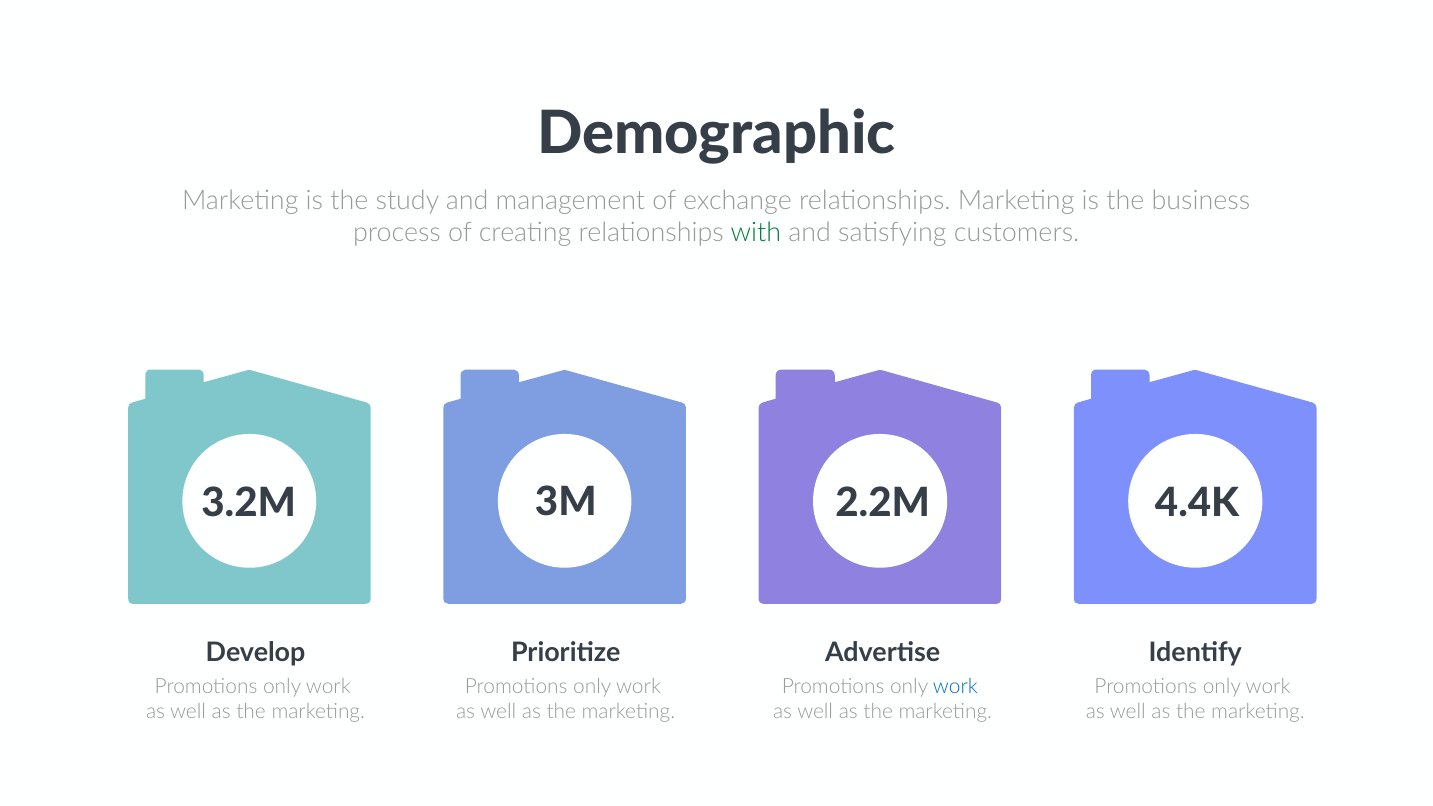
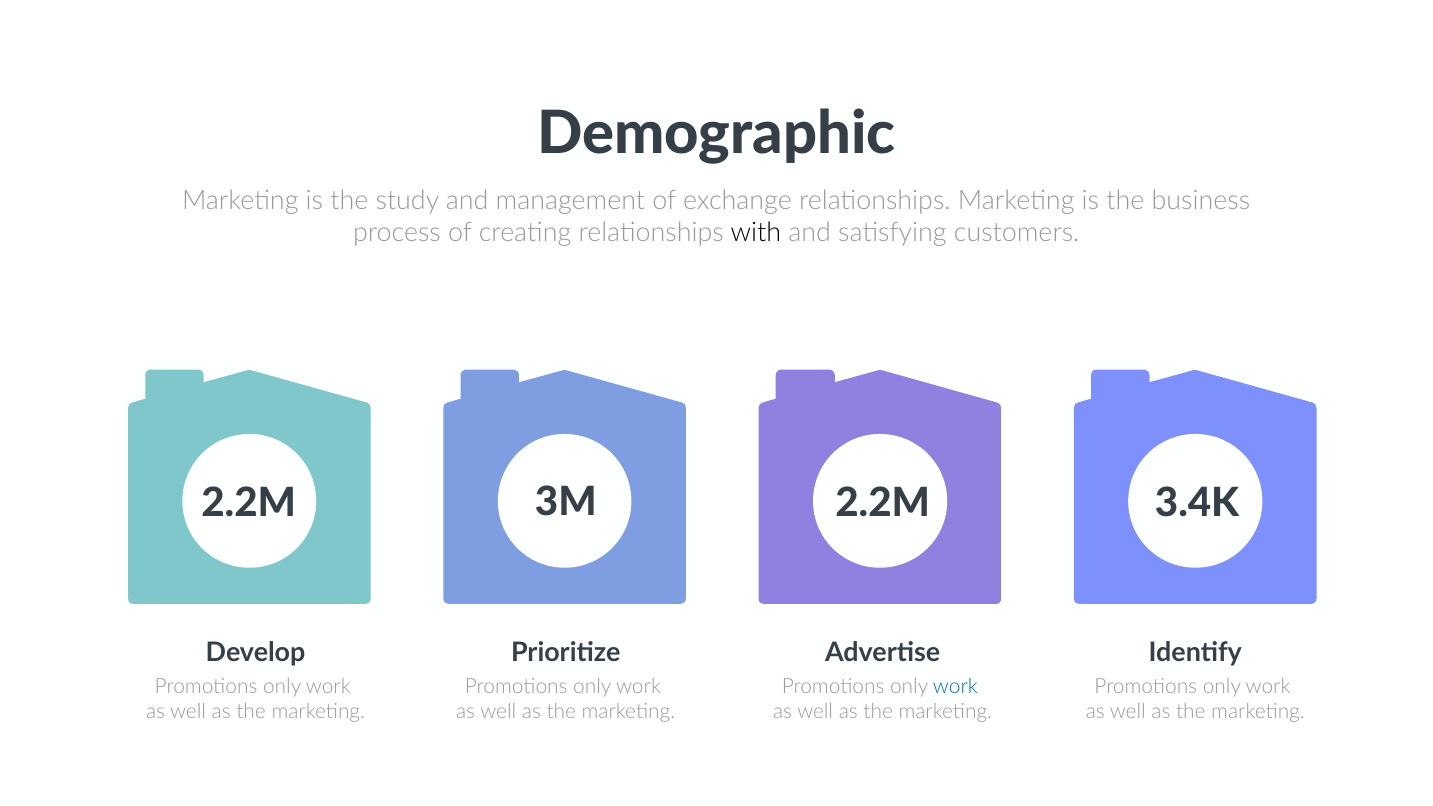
with colour: green -> black
3.2M at (249, 503): 3.2M -> 2.2M
4.4K: 4.4K -> 3.4K
